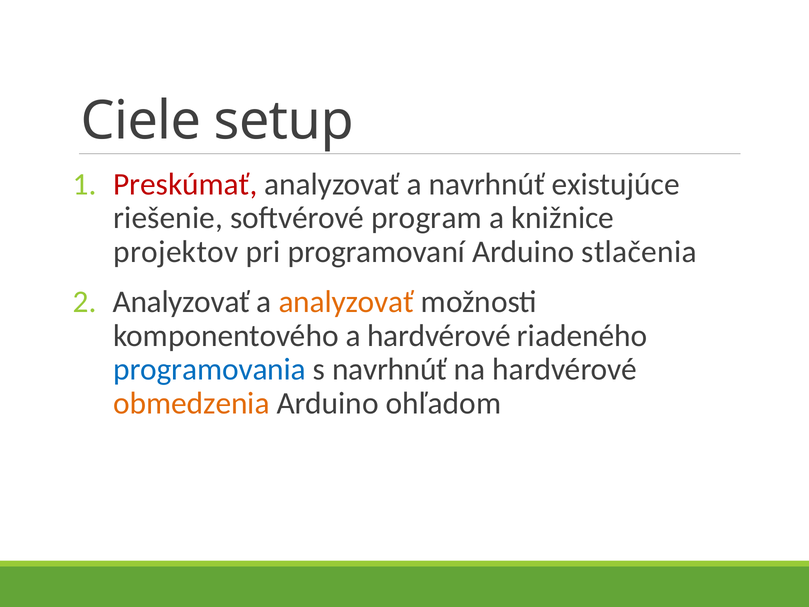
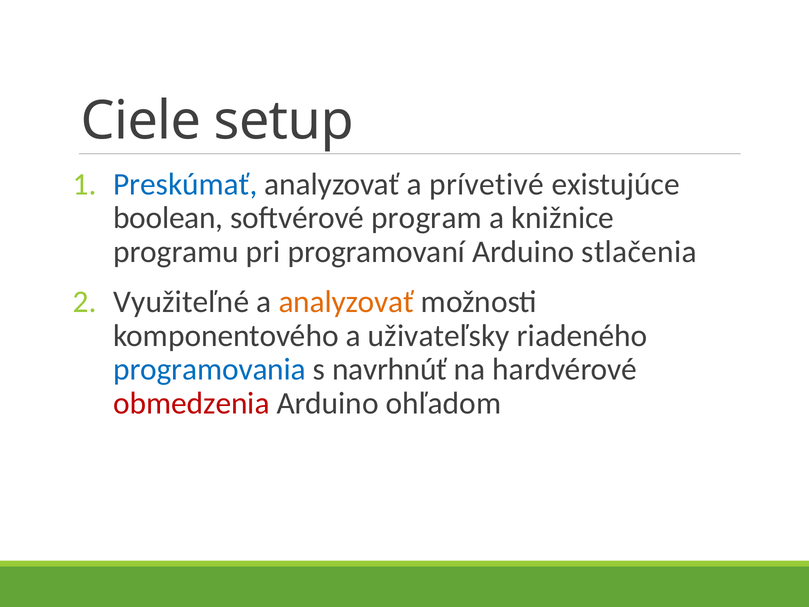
Preskúmať colour: red -> blue
a navrhnúť: navrhnúť -> prívetivé
riešenie: riešenie -> boolean
projektov: projektov -> programu
Analyzovať at (181, 302): Analyzovať -> Využiteľné
a hardvérové: hardvérové -> uživateľsky
obmedzenia colour: orange -> red
